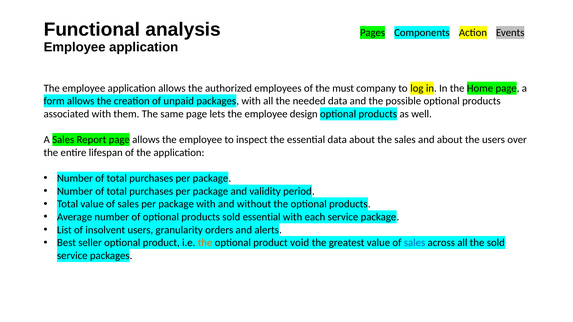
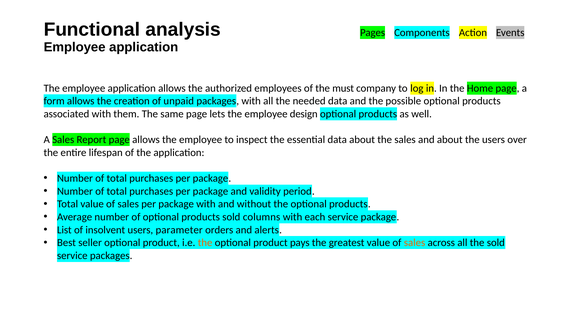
sold essential: essential -> columns
granularity: granularity -> parameter
void: void -> pays
sales at (415, 243) colour: blue -> orange
